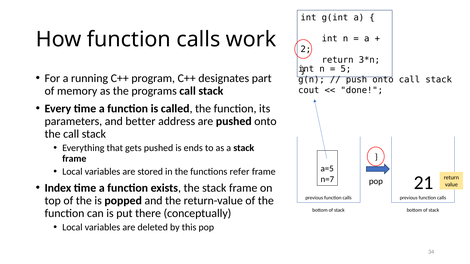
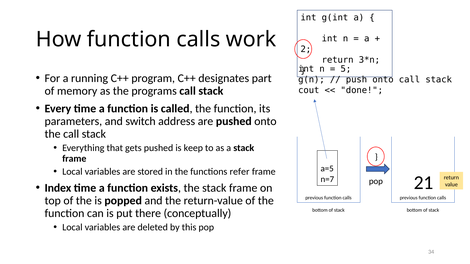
better: better -> switch
ends: ends -> keep
